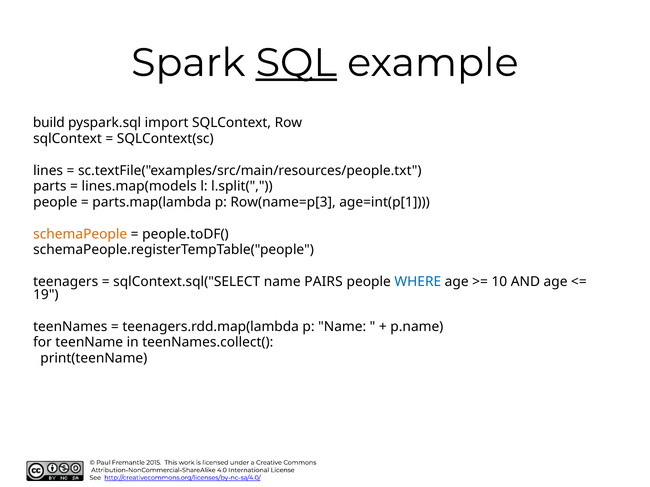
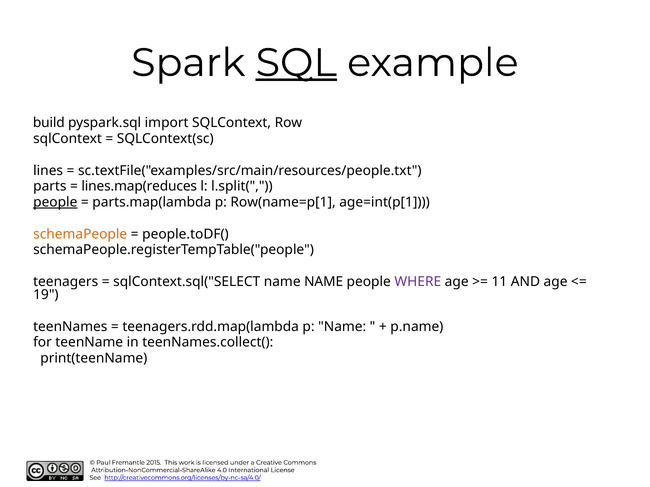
lines.map(models: lines.map(models -> lines.map(reduces
people at (55, 202) underline: none -> present
Row(name=p[3: Row(name=p[3 -> Row(name=p[1
name PAIRS: PAIRS -> NAME
WHERE colour: blue -> purple
10: 10 -> 11
